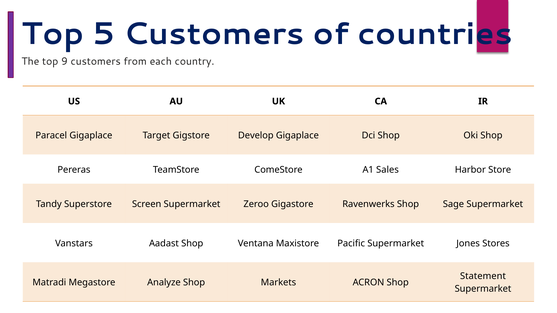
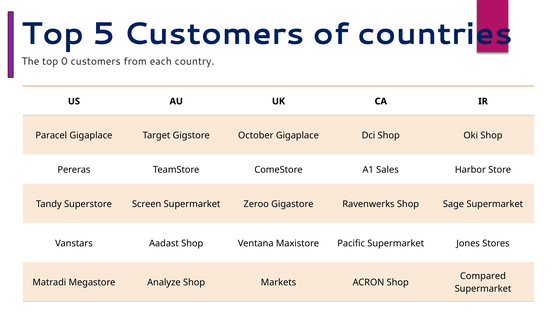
9: 9 -> 0
Develop: Develop -> October
Statement: Statement -> Compared
